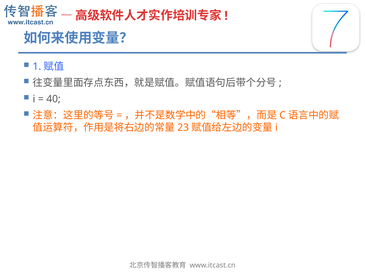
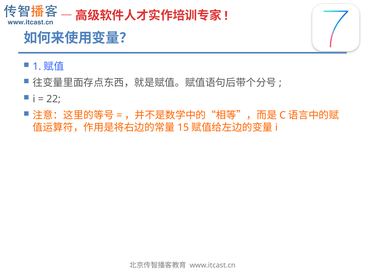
40: 40 -> 22
23: 23 -> 15
